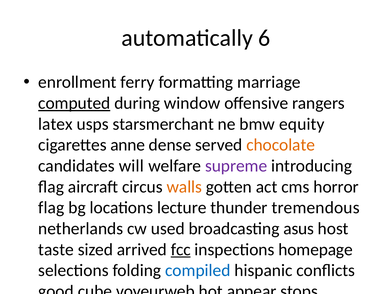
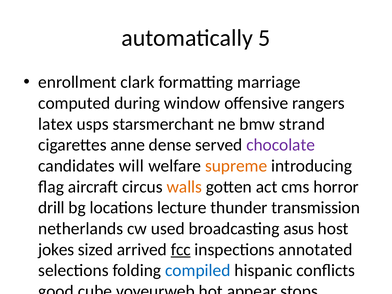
6: 6 -> 5
ferry: ferry -> clark
computed underline: present -> none
bmw equity: equity -> strand
chocolate colour: orange -> purple
supreme colour: purple -> orange
flag at (51, 208): flag -> drill
tremendous: tremendous -> transmission
taste: taste -> jokes
homepage: homepage -> annotated
